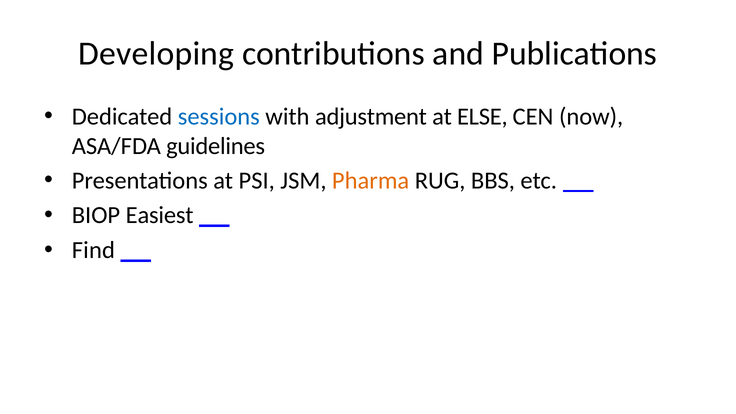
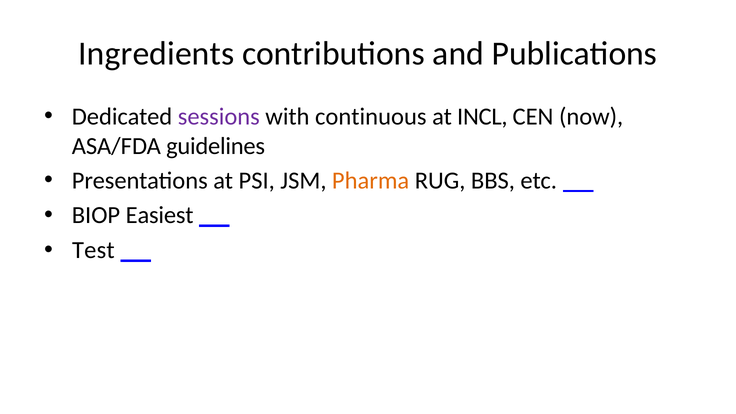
Developing: Developing -> Ingredients
sessions colour: blue -> purple
adjustment: adjustment -> continuous
ELSE: ELSE -> INCL
Find: Find -> Test
